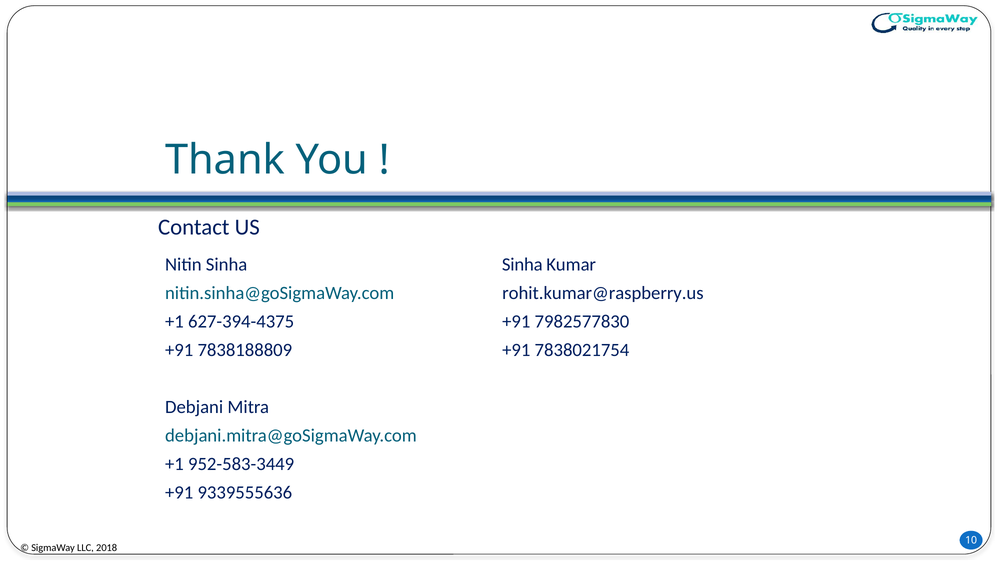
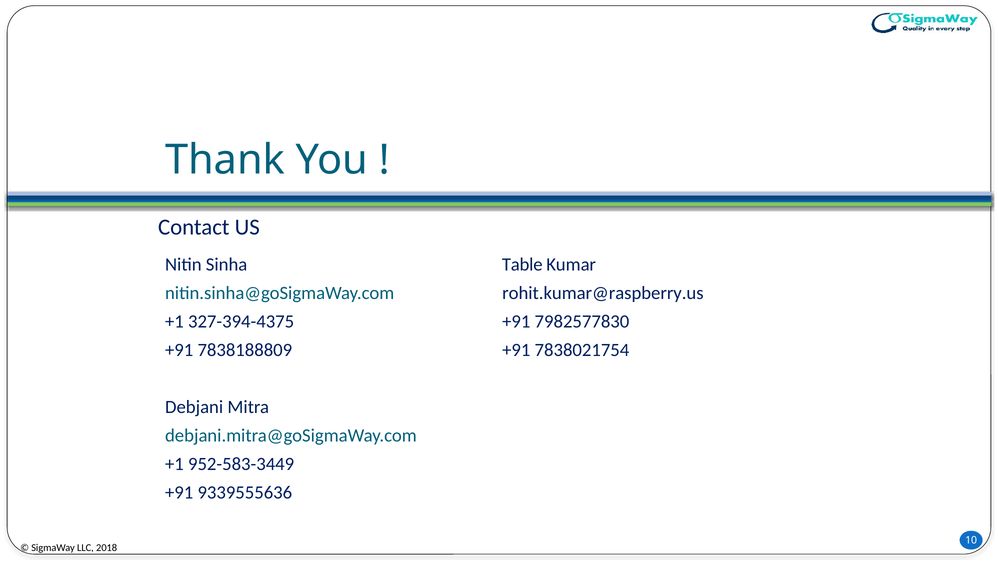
Sinha at (522, 264): Sinha -> Table
627-394-4375: 627-394-4375 -> 327-394-4375
